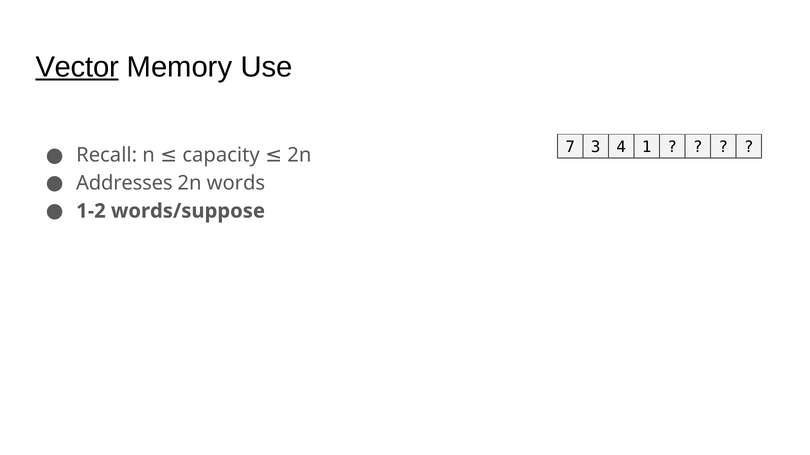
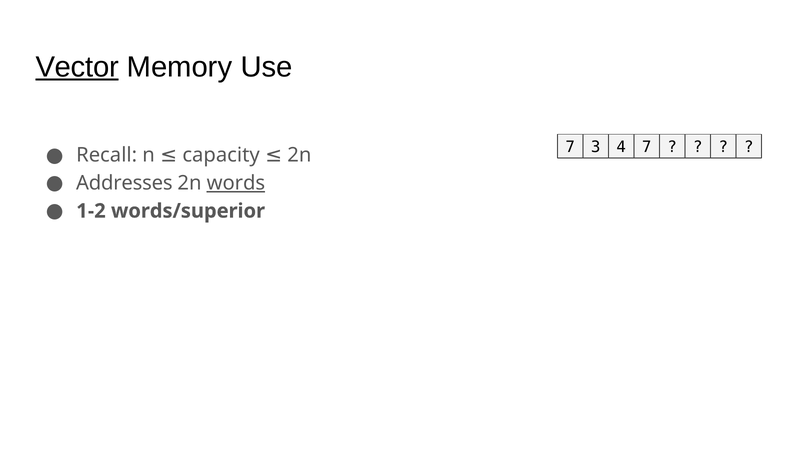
4 1: 1 -> 7
words underline: none -> present
words/suppose: words/suppose -> words/superior
